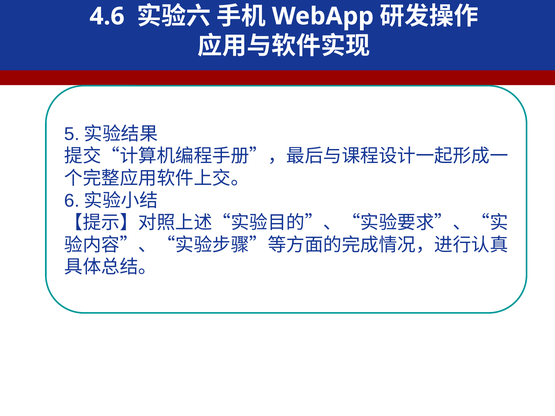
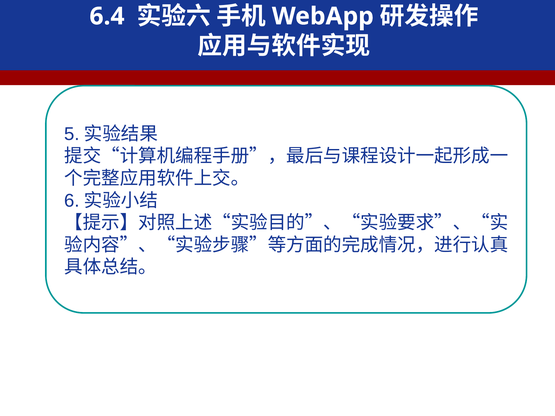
4.6: 4.6 -> 6.4
